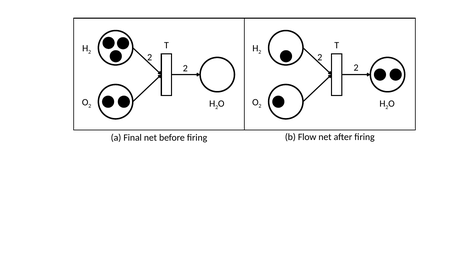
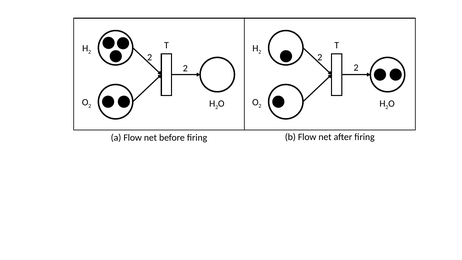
a Final: Final -> Flow
